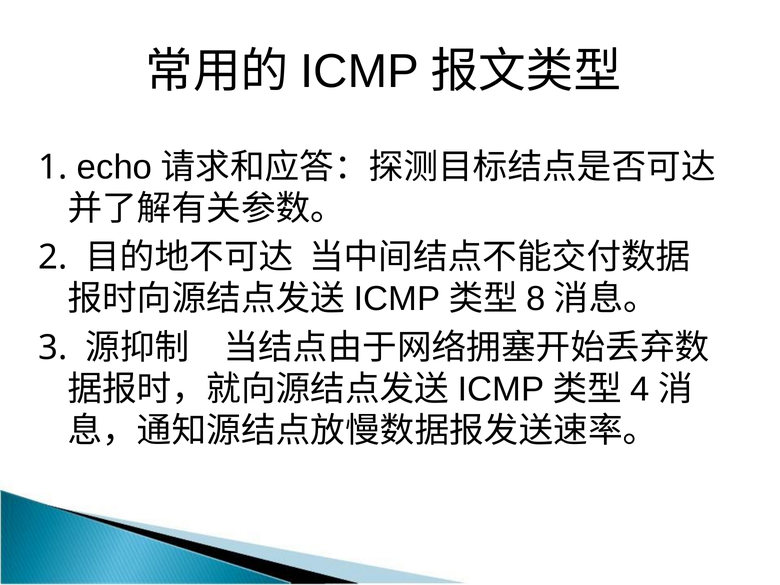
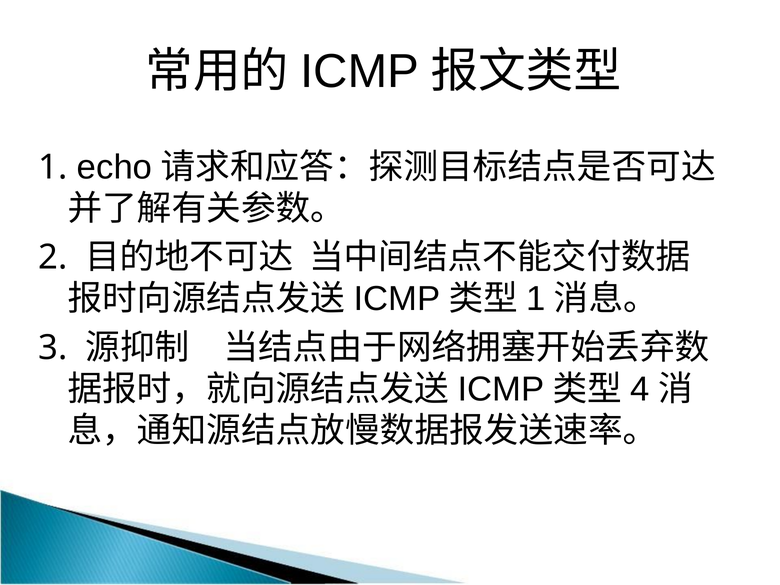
8 at (536, 299): 8 -> 1
